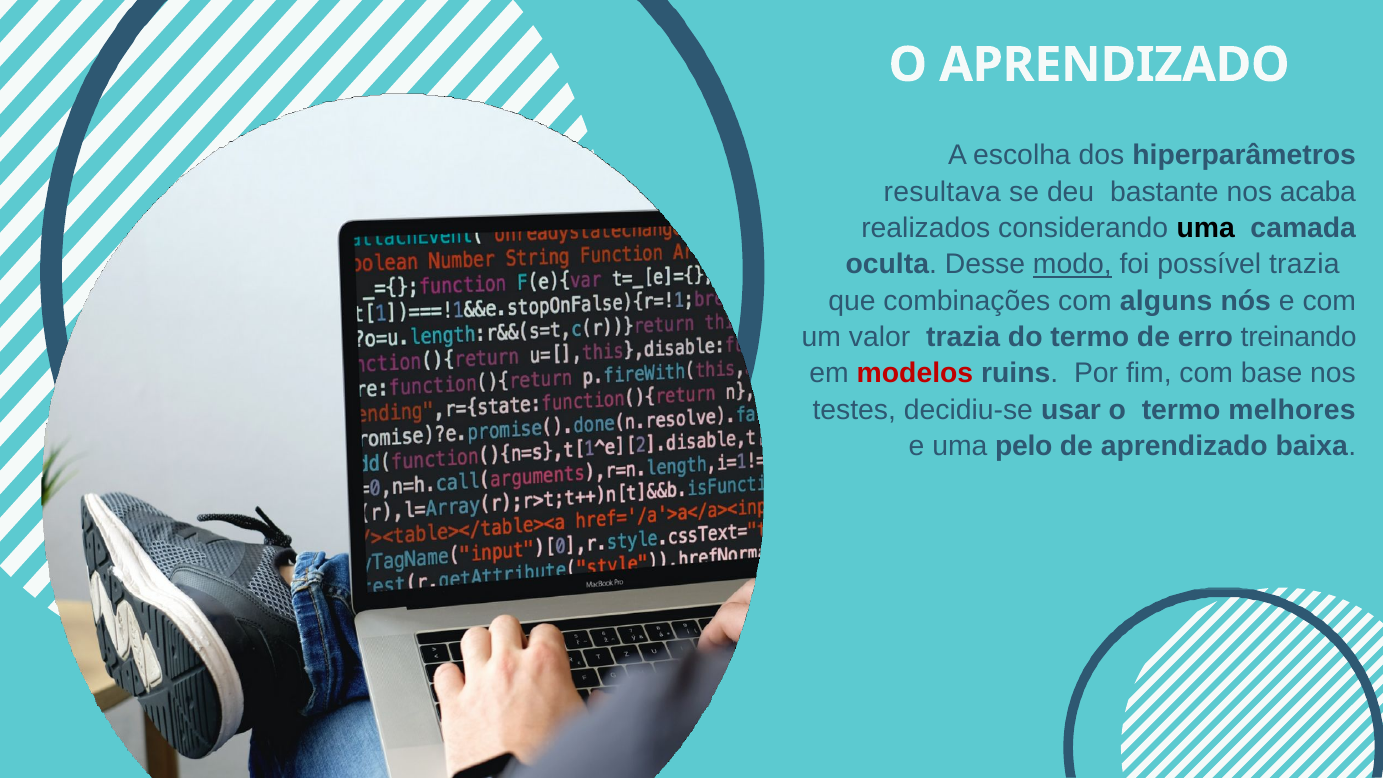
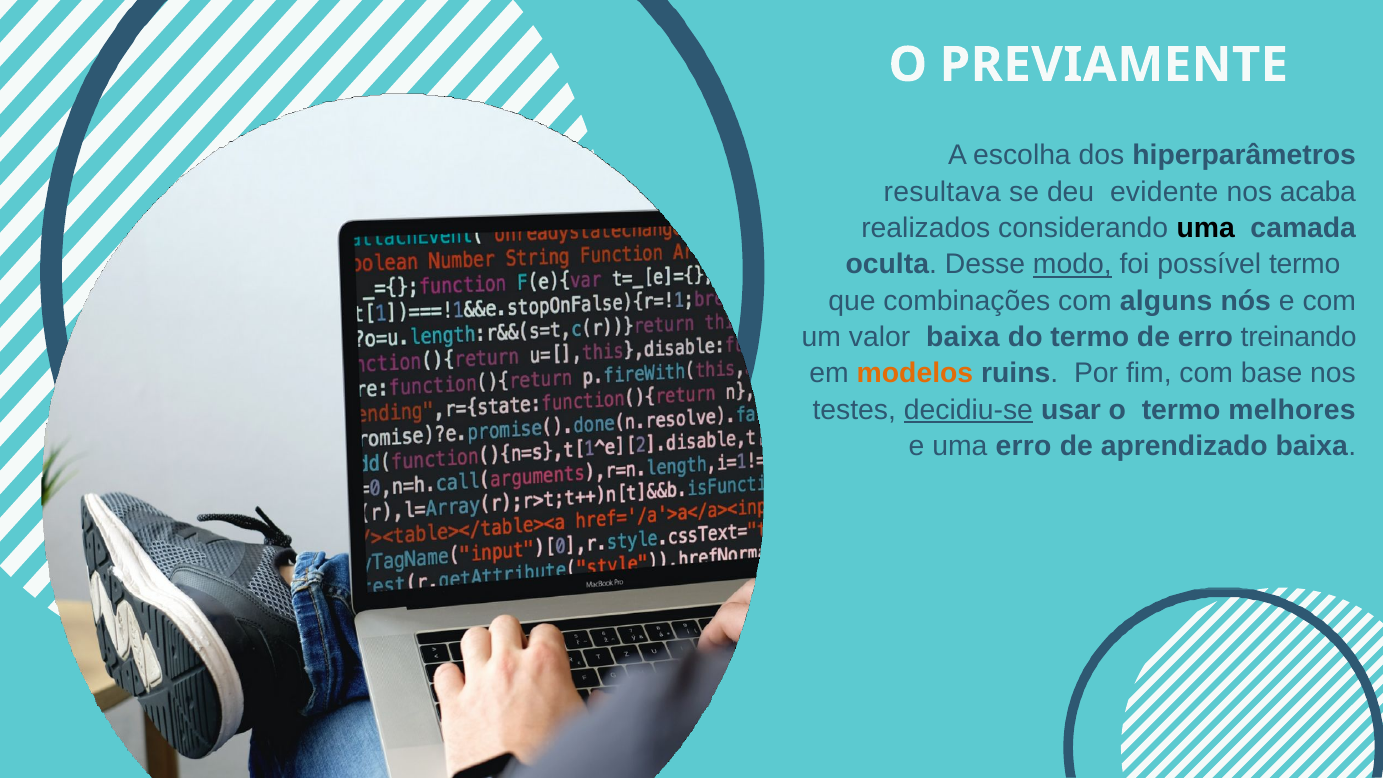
O APRENDIZADO: APRENDIZADO -> PREVIAMENTE
bastante: bastante -> evidente
possível trazia: trazia -> termo
valor trazia: trazia -> baixa
modelos colour: red -> orange
decidiu-se underline: none -> present
uma pelo: pelo -> erro
